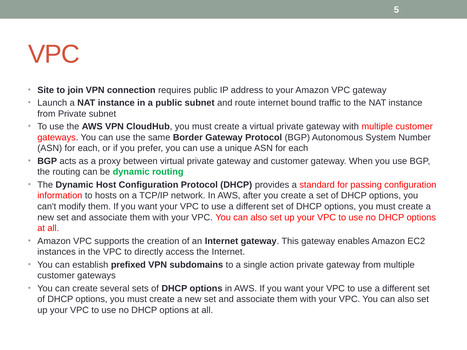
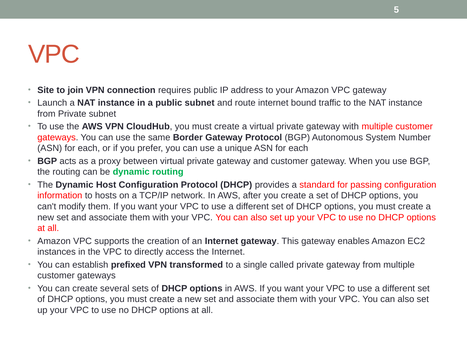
subdomains: subdomains -> transformed
action: action -> called
